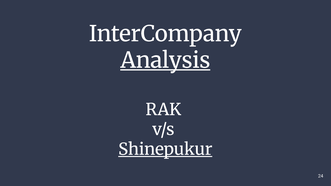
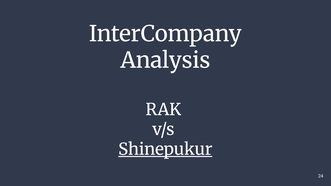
Analysis underline: present -> none
